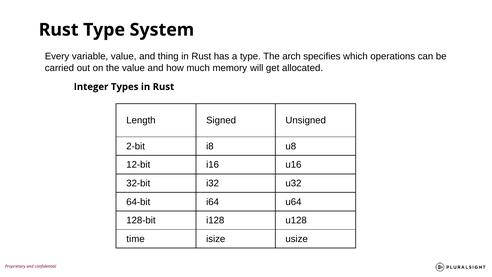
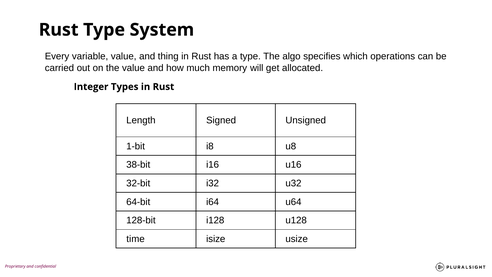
arch: arch -> algo
2-bit: 2-bit -> 1-bit
12-bit: 12-bit -> 38-bit
